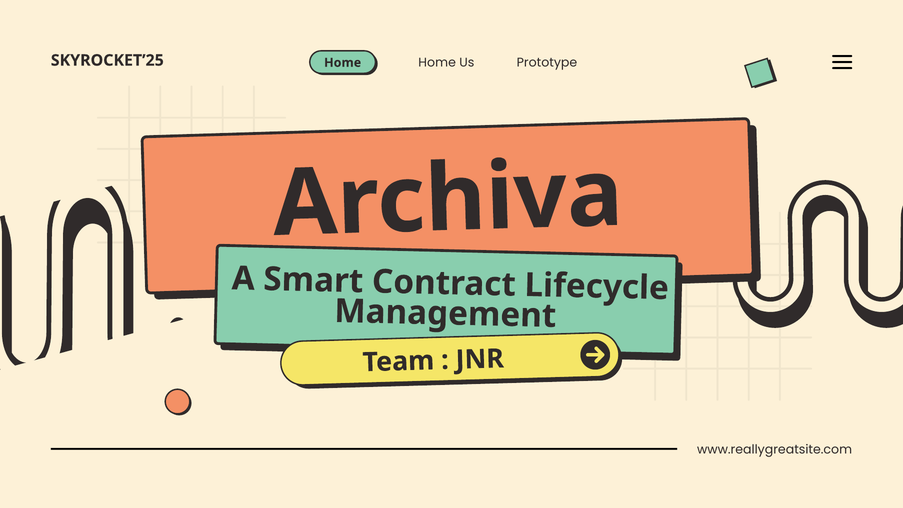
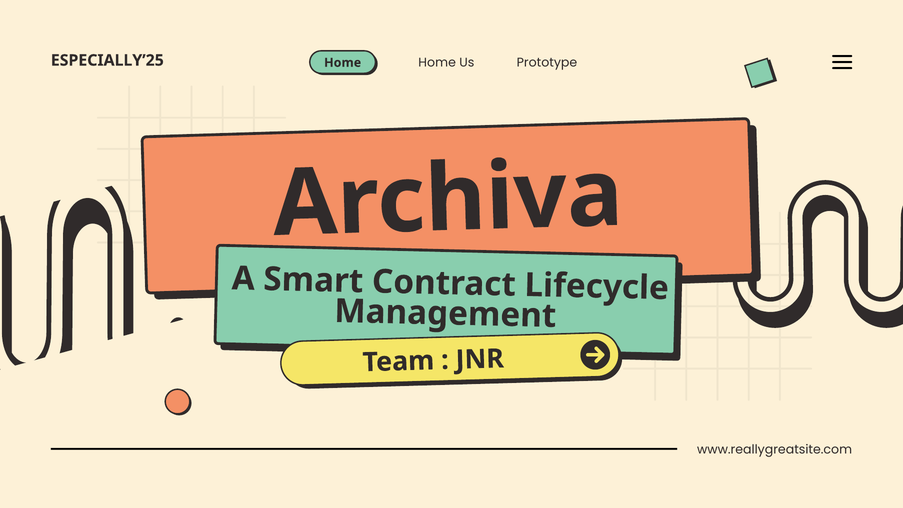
SKYROCKET’25: SKYROCKET’25 -> ESPECIALLY’25
